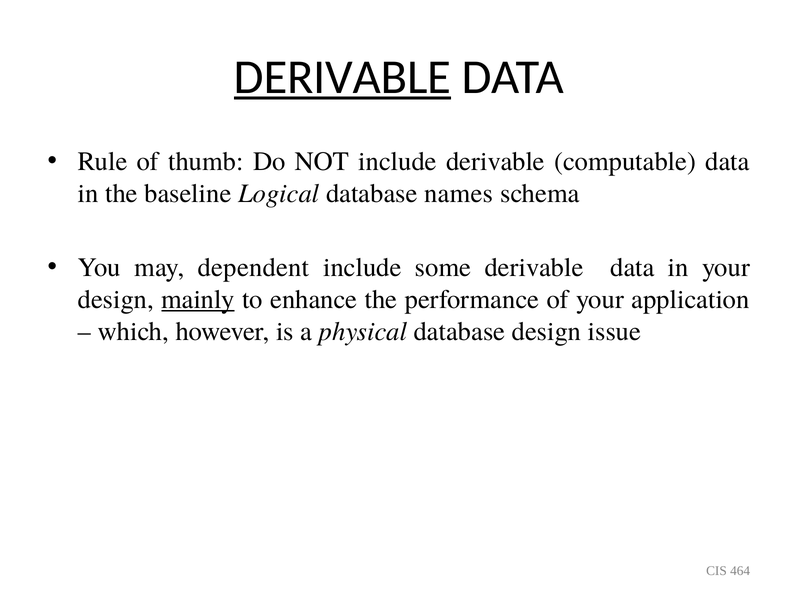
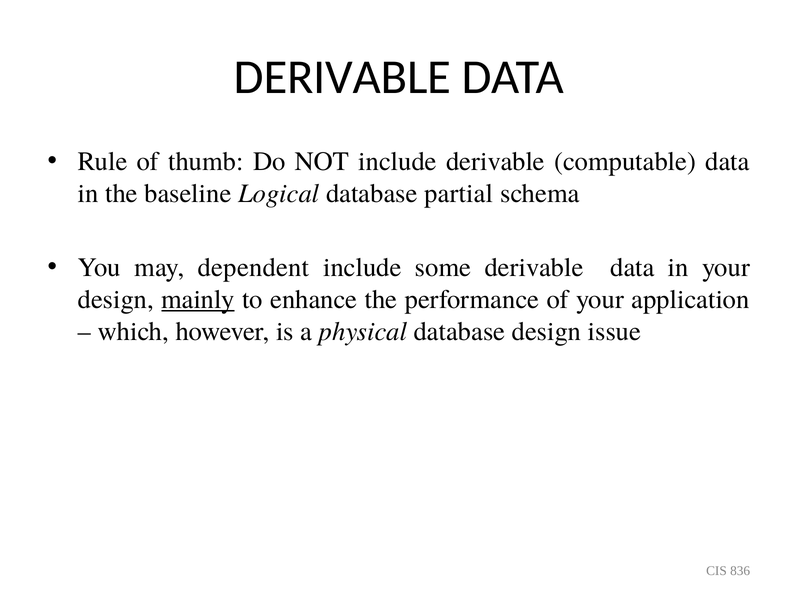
DERIVABLE at (343, 77) underline: present -> none
names: names -> partial
464: 464 -> 836
